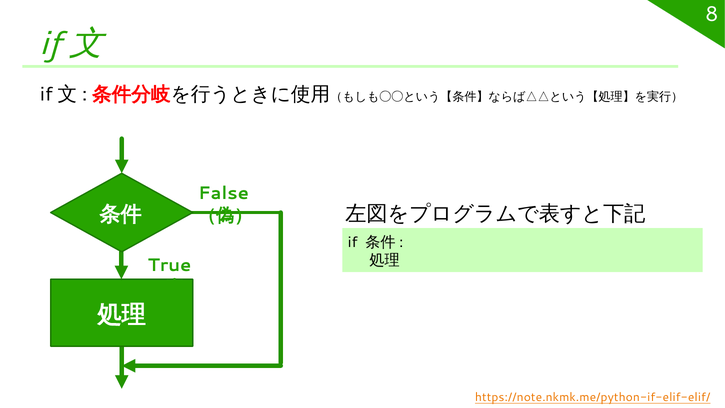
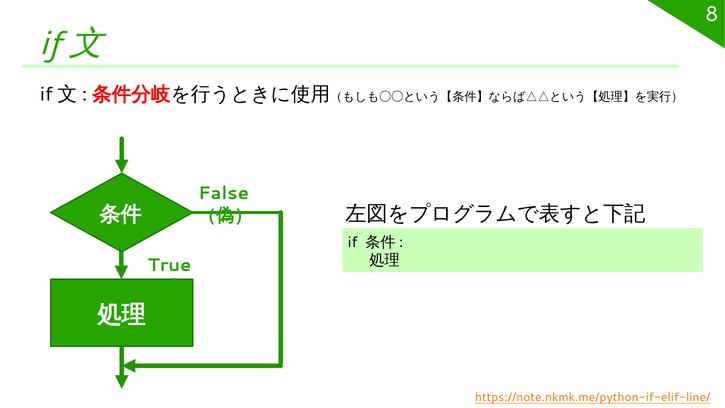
https://note.nkmk.me/python-if-elif-elif/: https://note.nkmk.me/python-if-elif-elif/ -> https://note.nkmk.me/python-if-elif-line/
